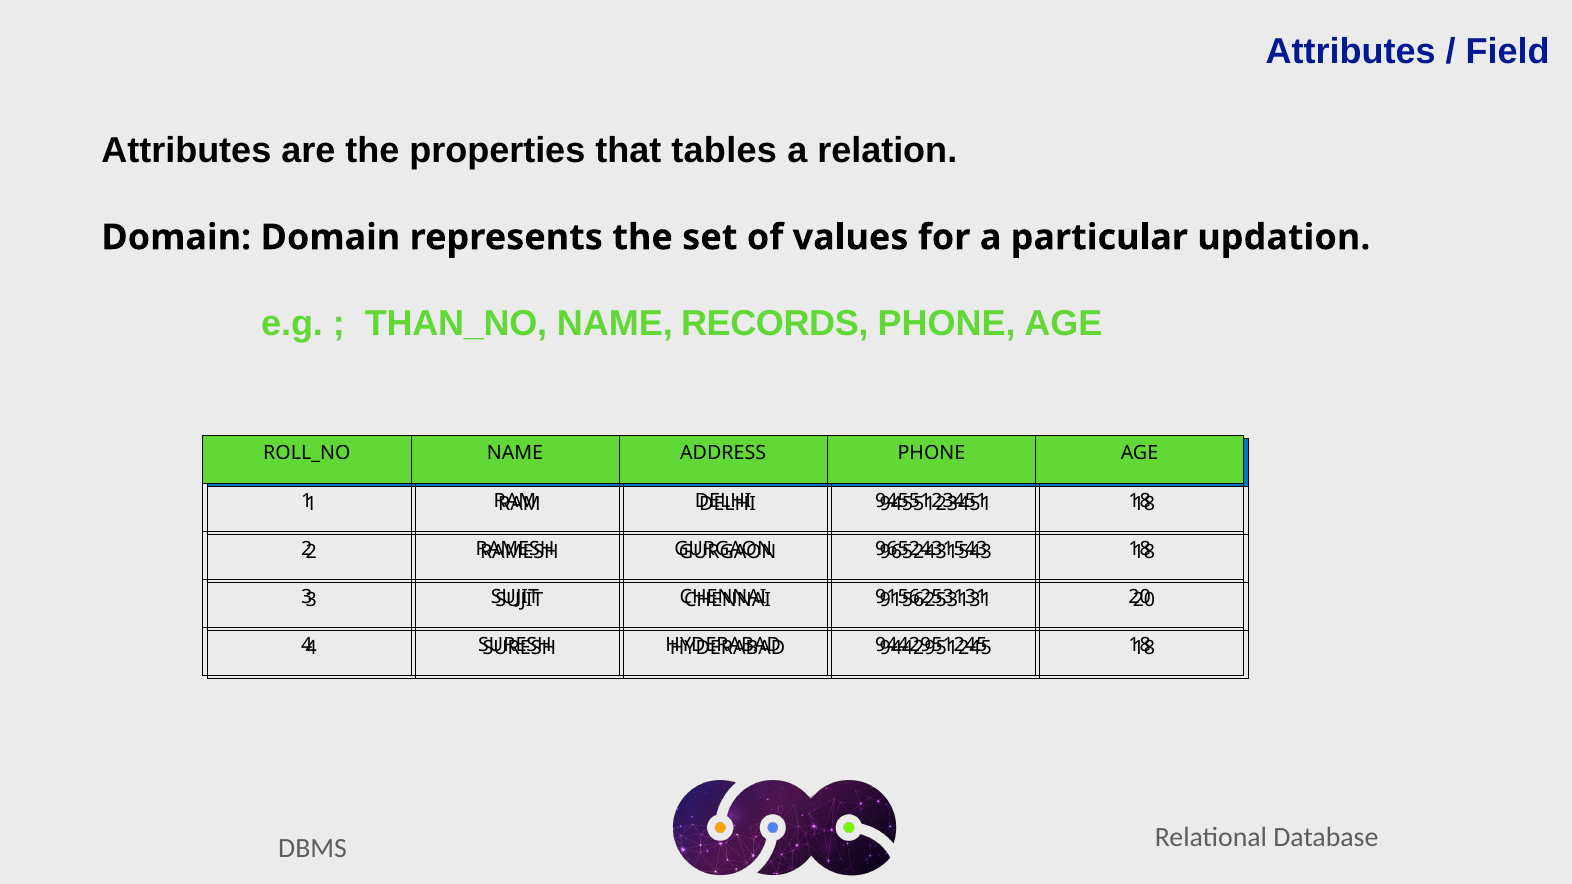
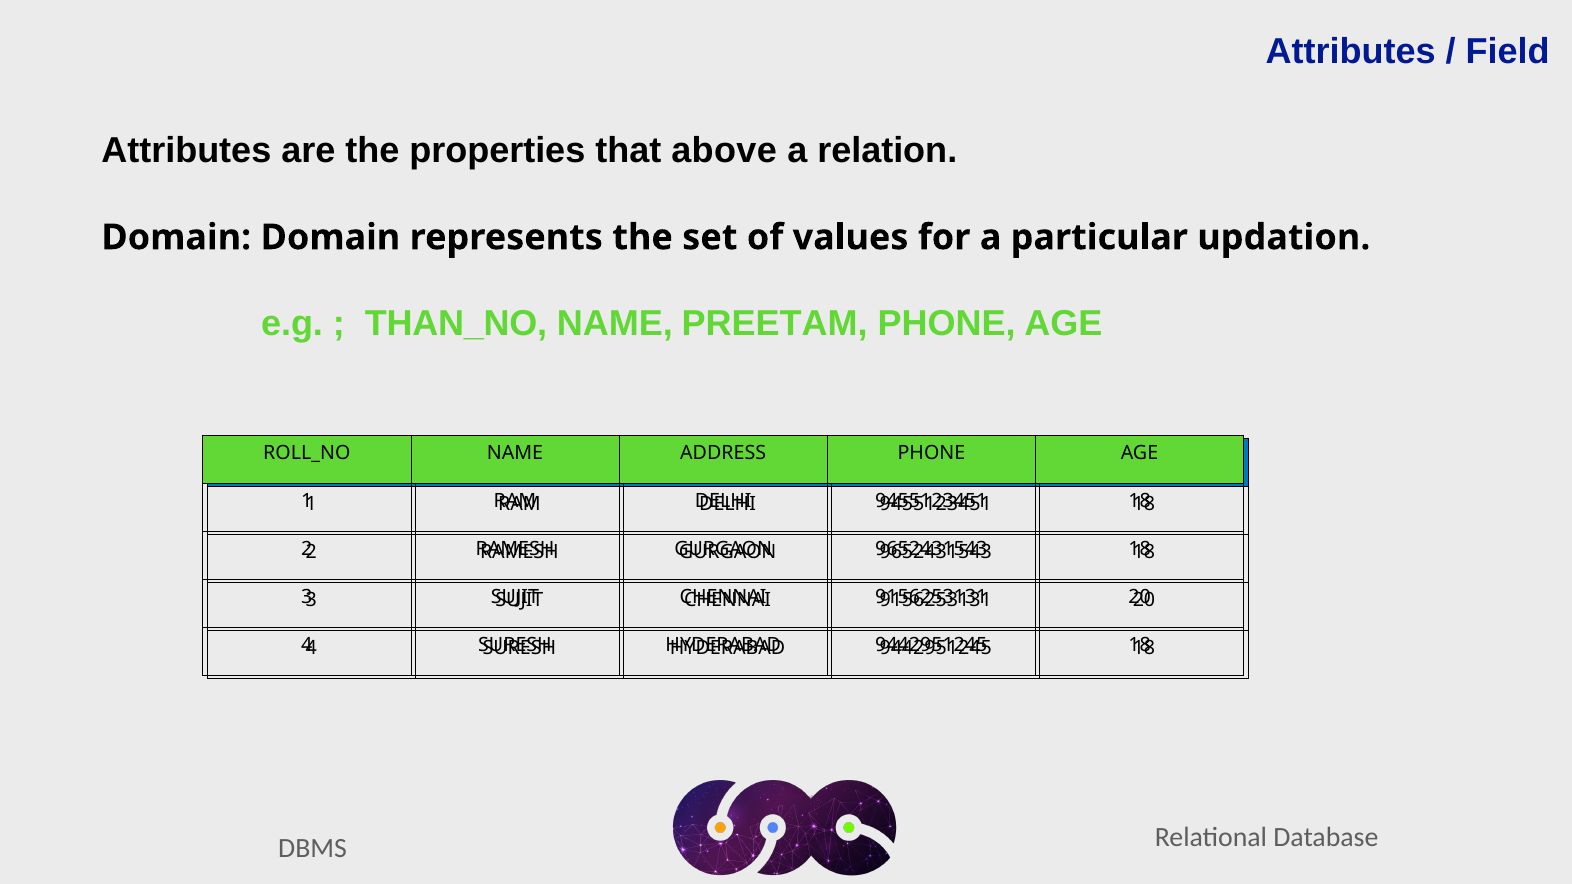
tables: tables -> above
RECORDS: RECORDS -> PREETAM
